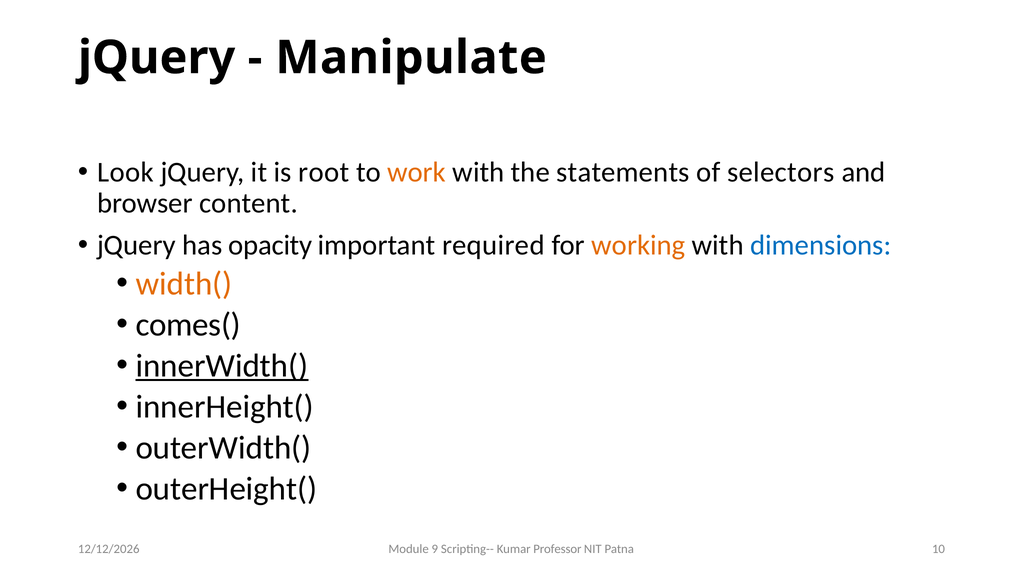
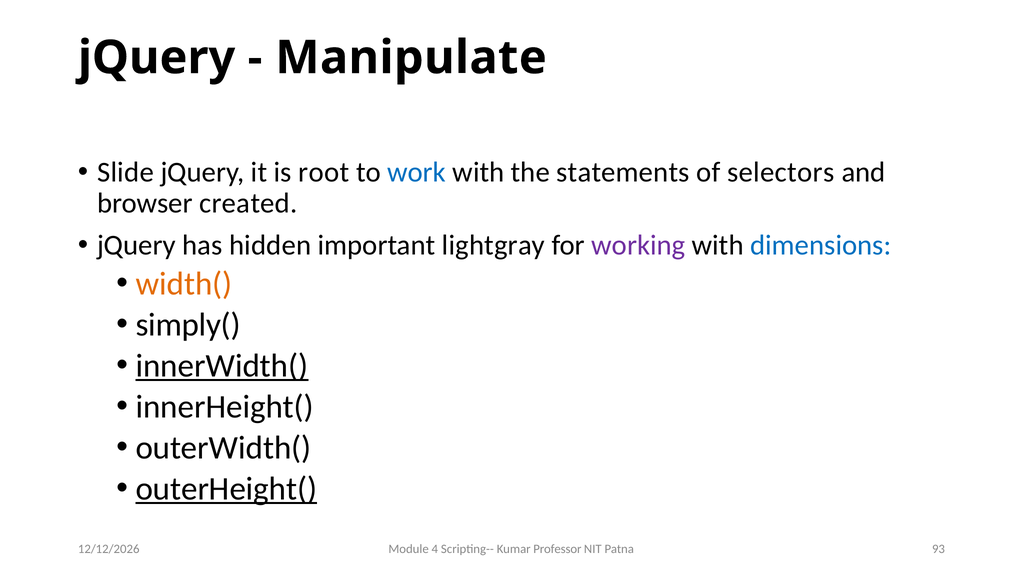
Look: Look -> Slide
work colour: orange -> blue
content: content -> created
opacity: opacity -> hidden
required: required -> lightgray
working colour: orange -> purple
comes(: comes( -> simply(
outerHeight( underline: none -> present
9: 9 -> 4
10: 10 -> 93
